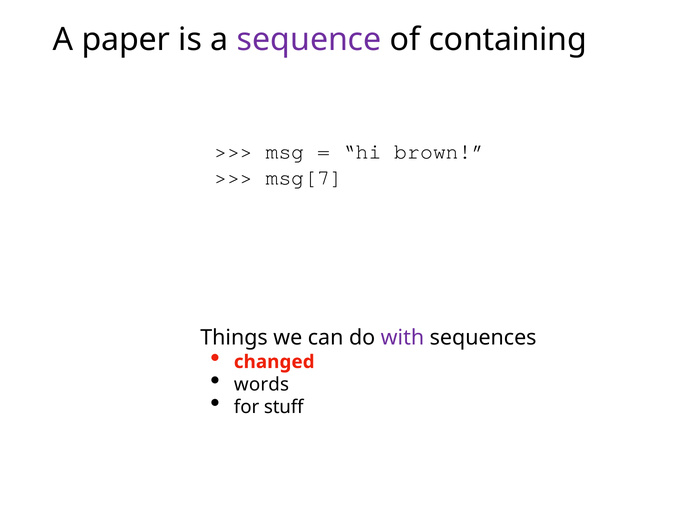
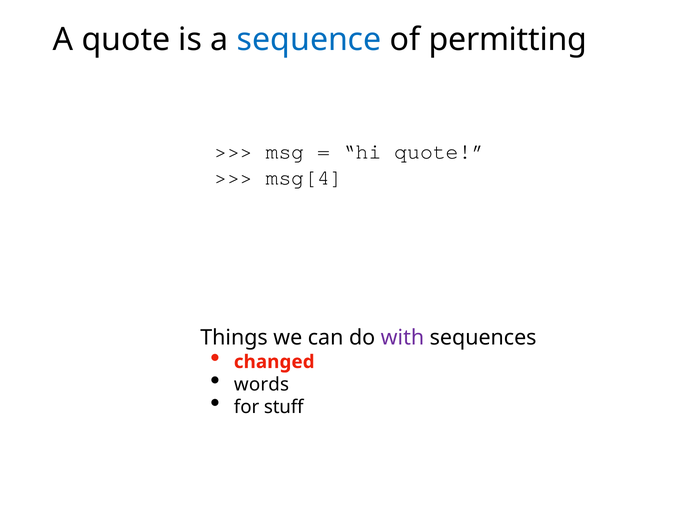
A paper: paper -> quote
sequence colour: purple -> blue
containing: containing -> permitting
hi brown: brown -> quote
msg[7: msg[7 -> msg[4
